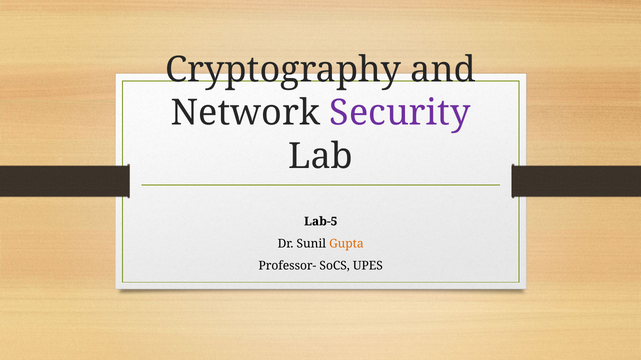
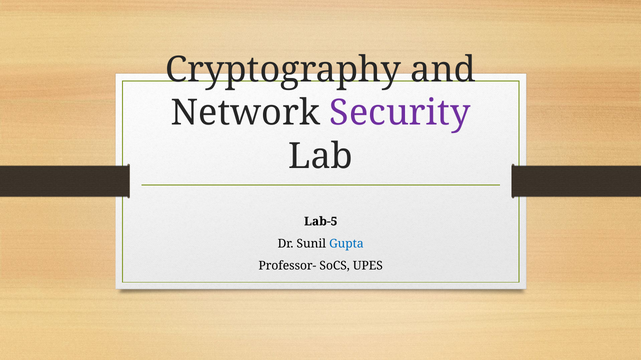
Gupta colour: orange -> blue
